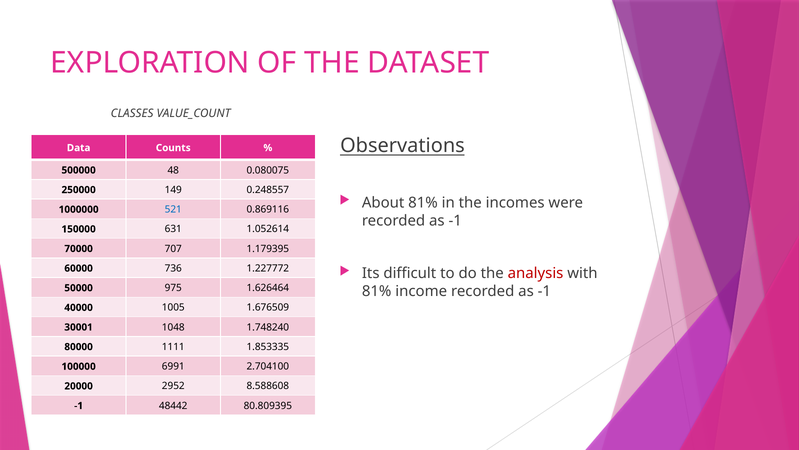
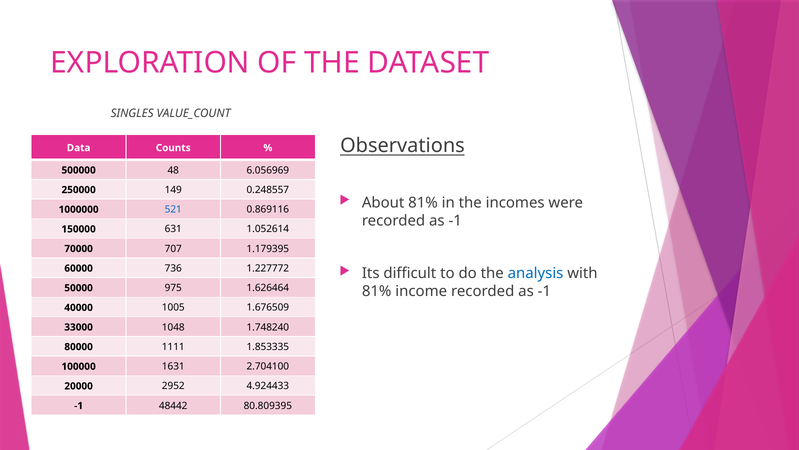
CLASSES: CLASSES -> SINGLES
0.080075: 0.080075 -> 6.056969
analysis colour: red -> blue
30001: 30001 -> 33000
6991: 6991 -> 1631
8.588608: 8.588608 -> 4.924433
